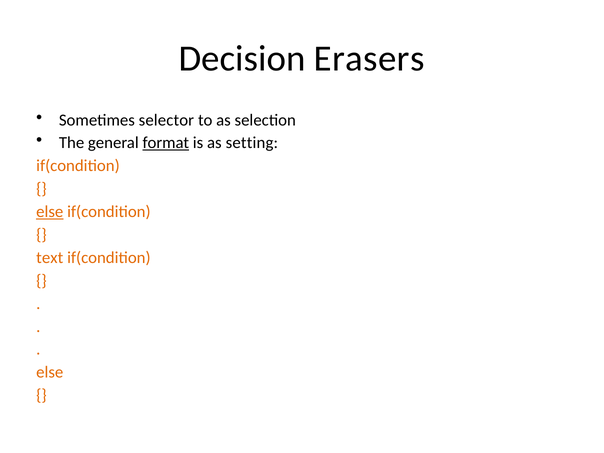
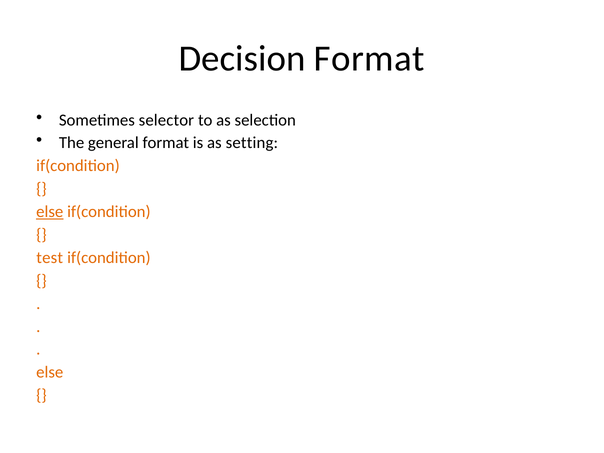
Decision Erasers: Erasers -> Format
format at (166, 143) underline: present -> none
text: text -> test
